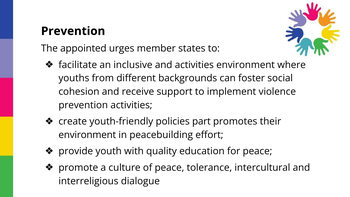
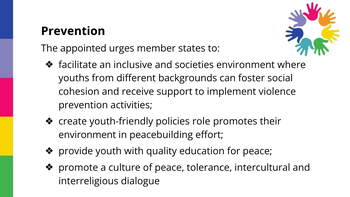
and activities: activities -> societies
part: part -> role
